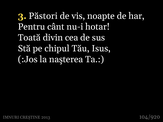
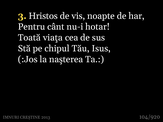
Păstori: Păstori -> Hristos
divin: divin -> viaţa
